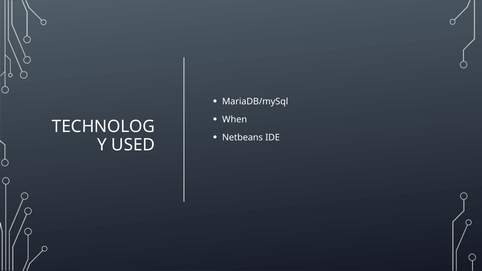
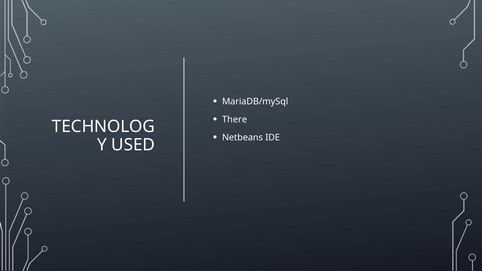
When: When -> There
